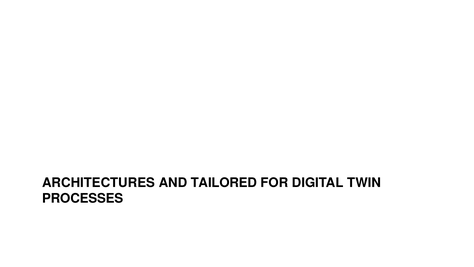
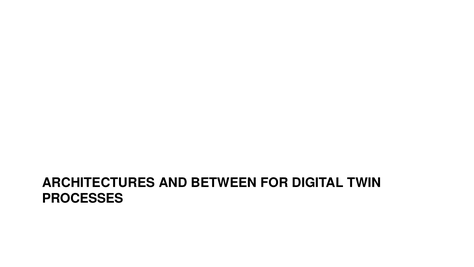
TAILORED: TAILORED -> BETWEEN
